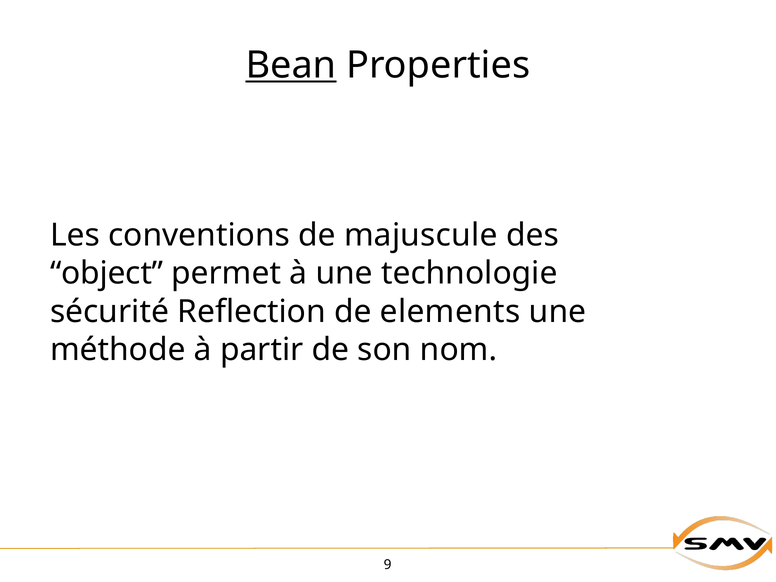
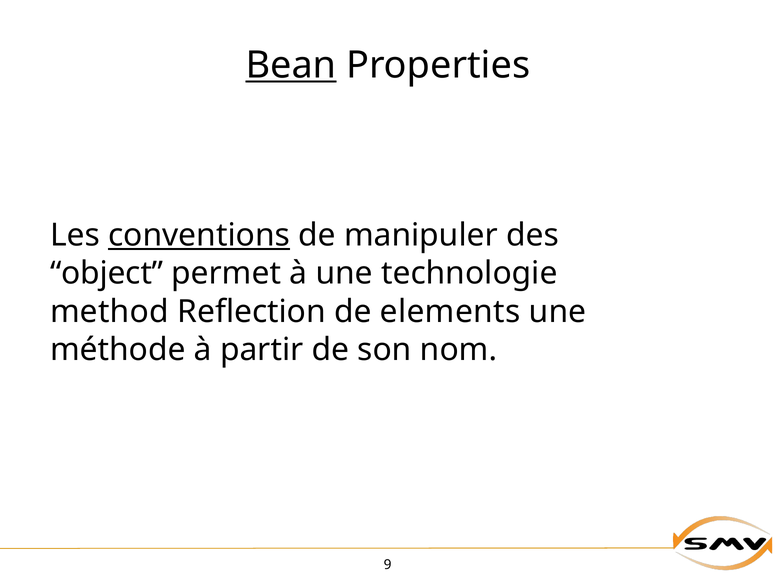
conventions underline: none -> present
majuscule: majuscule -> manipuler
sécurité: sécurité -> method
